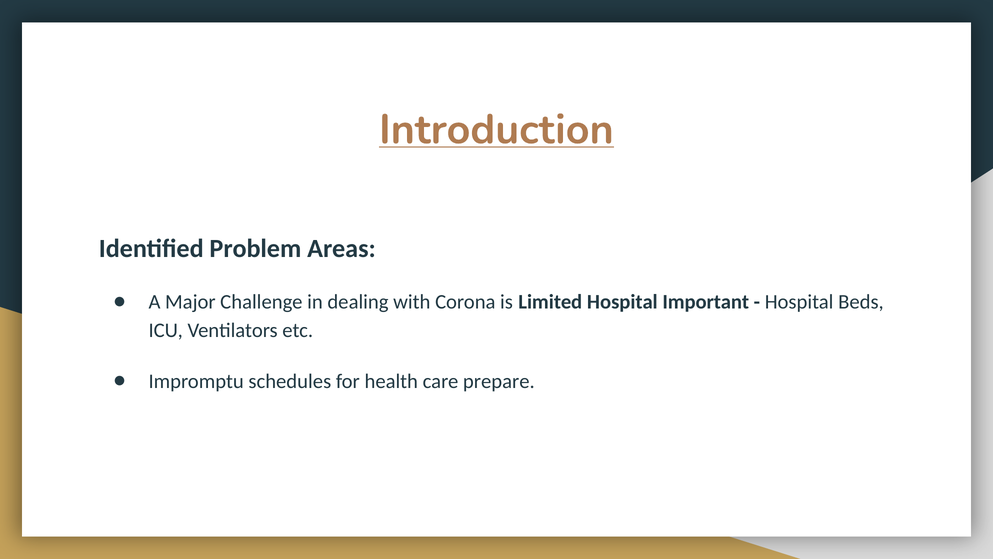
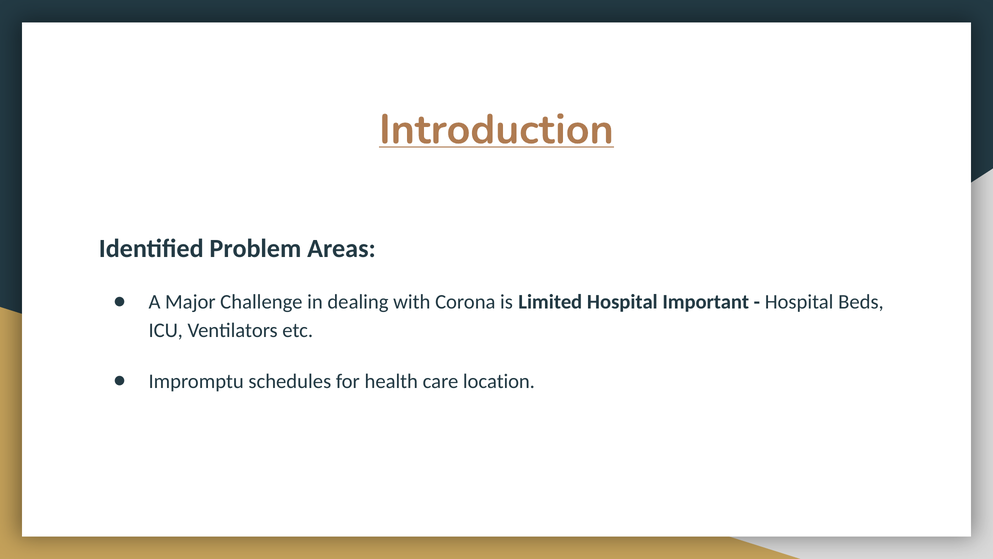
prepare: prepare -> location
